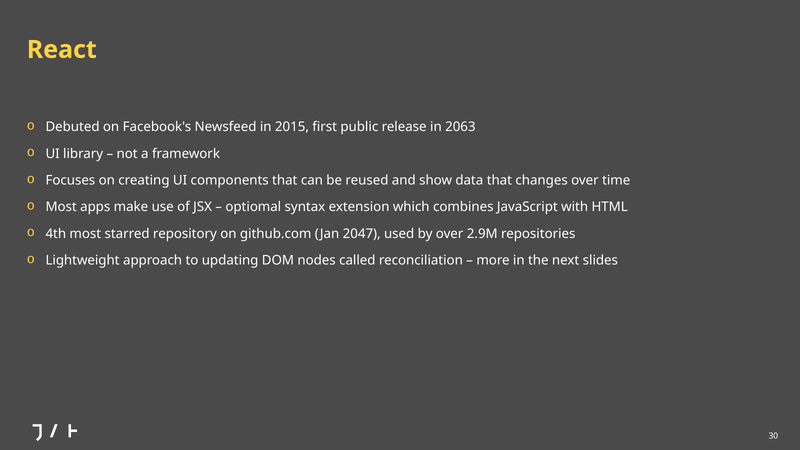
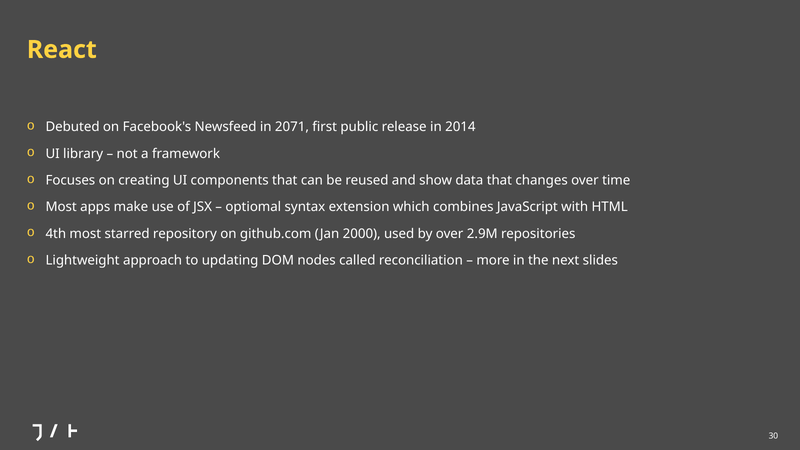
2015: 2015 -> 2071
2063: 2063 -> 2014
2047: 2047 -> 2000
